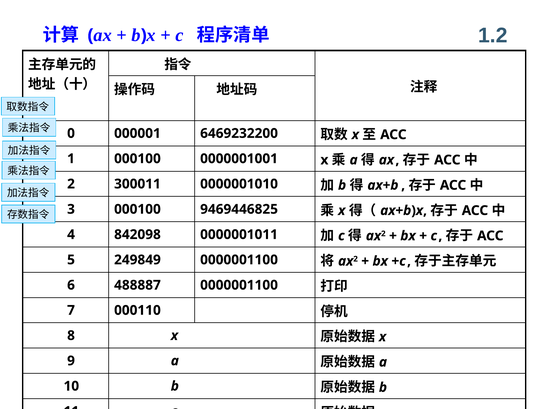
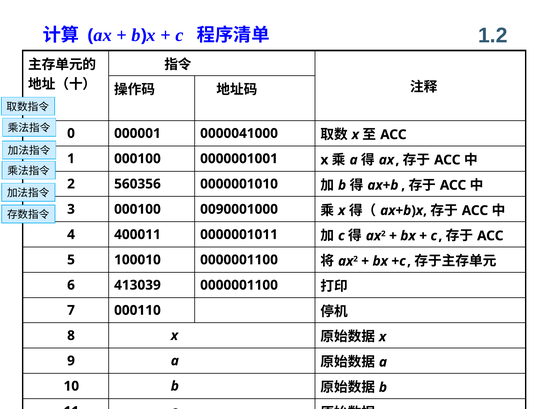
6469232200: 6469232200 -> 0000041000
300011: 300011 -> 560356
9469446825: 9469446825 -> 0090001000
842098: 842098 -> 400011
249849: 249849 -> 100010
488887: 488887 -> 413039
